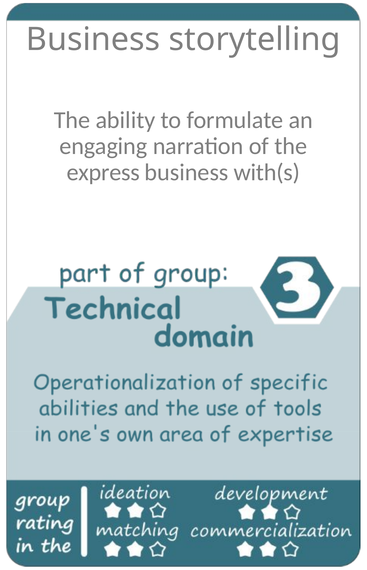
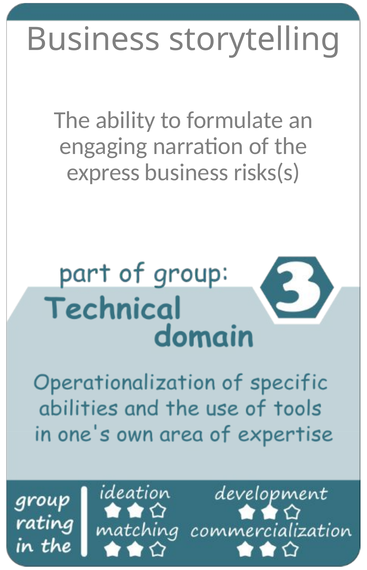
with(s: with(s -> risks(s
